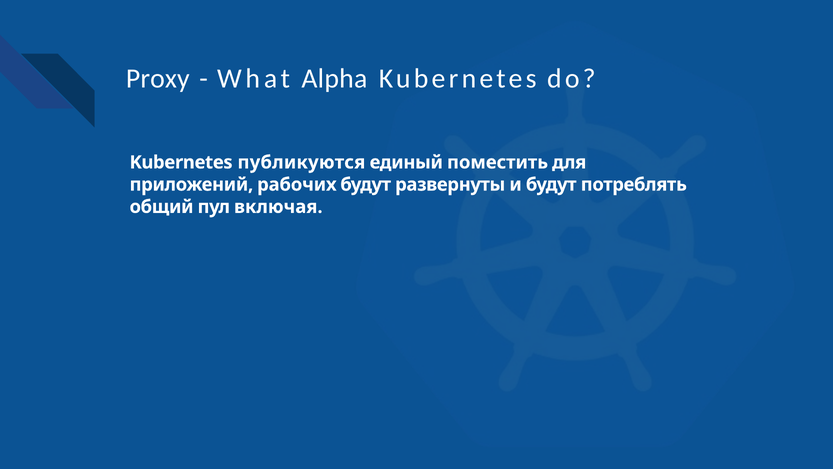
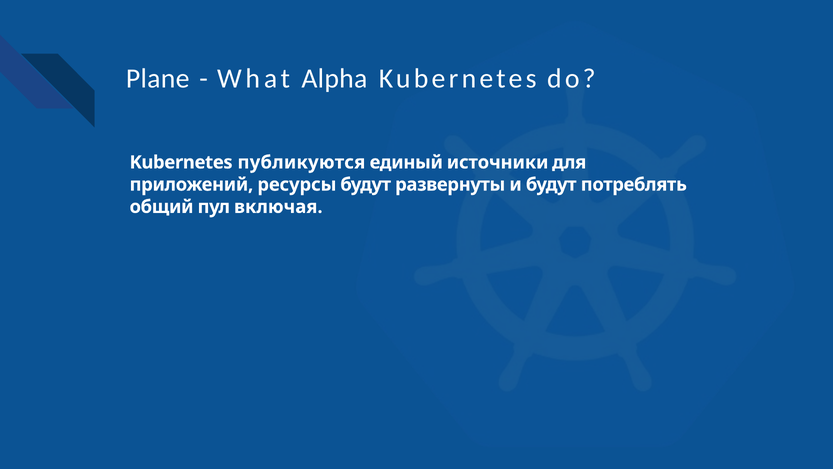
Proxy: Proxy -> Plane
поместить: поместить -> источники
рабочих: рабочих -> ресурсы
